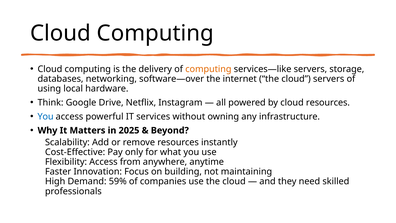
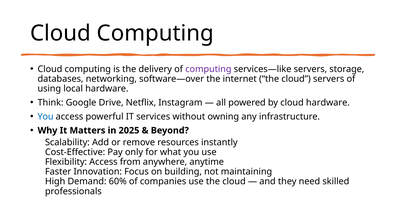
computing at (208, 69) colour: orange -> purple
cloud resources: resources -> hardware
59%: 59% -> 60%
